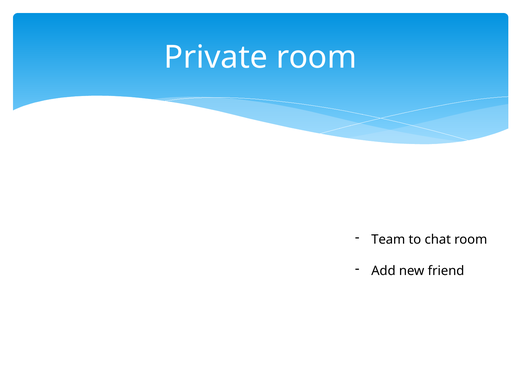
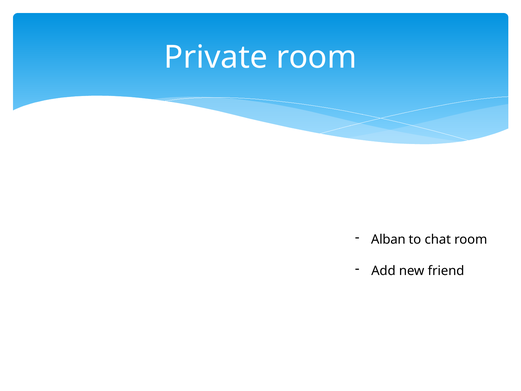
Team: Team -> Alban
